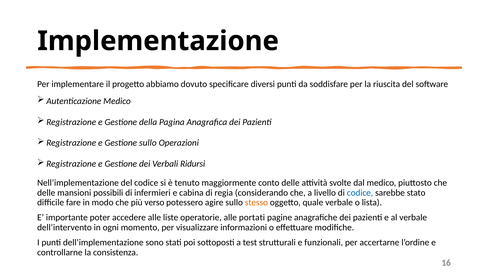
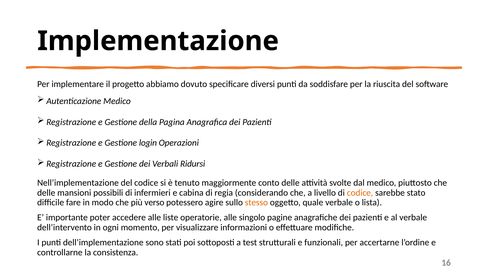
Gestione sullo: sullo -> login
codice at (360, 192) colour: blue -> orange
portati: portati -> singolo
